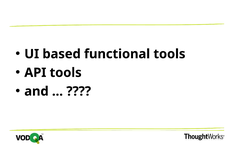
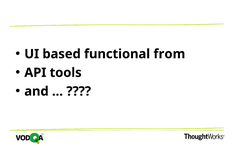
functional tools: tools -> from
